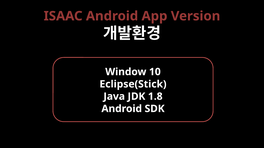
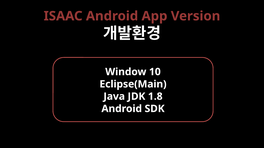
Eclipse(Stick: Eclipse(Stick -> Eclipse(Main
